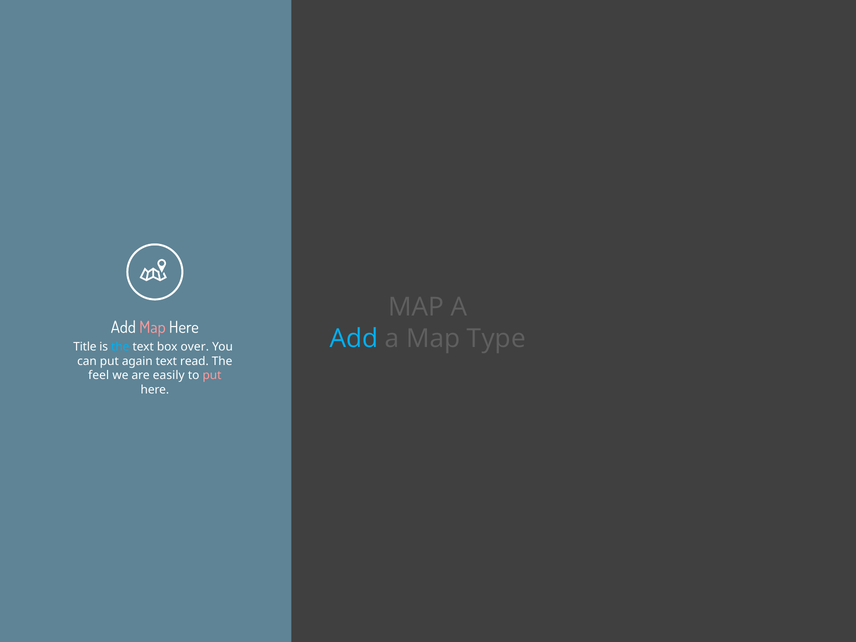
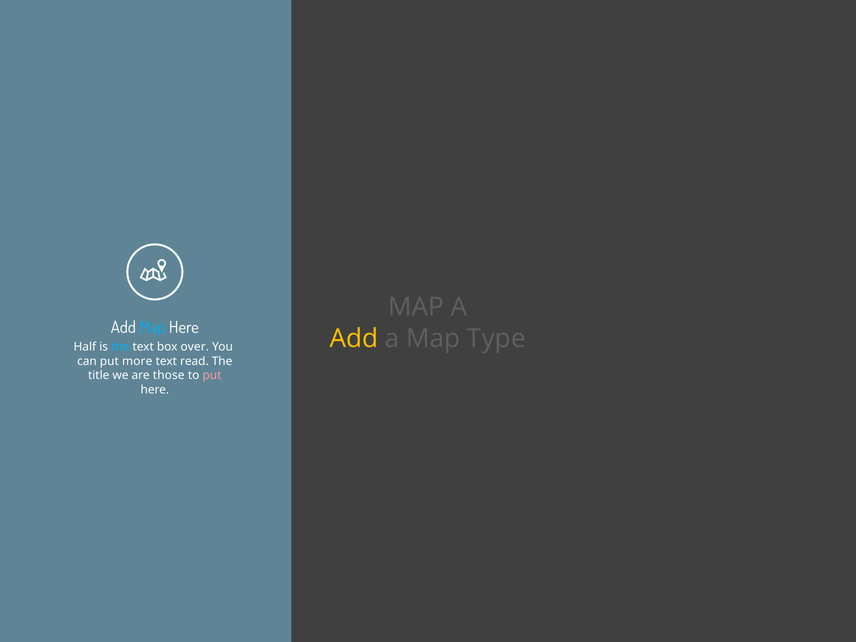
Map at (152, 327) colour: pink -> light blue
Add at (354, 339) colour: light blue -> yellow
Title: Title -> Half
again: again -> more
feel: feel -> title
easily: easily -> those
